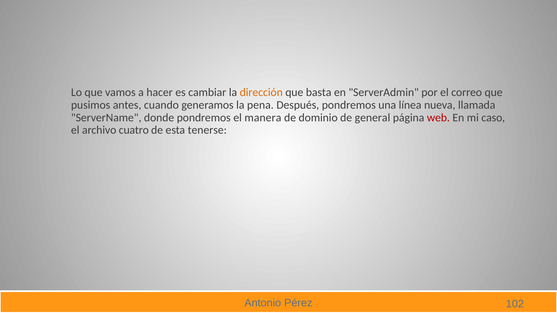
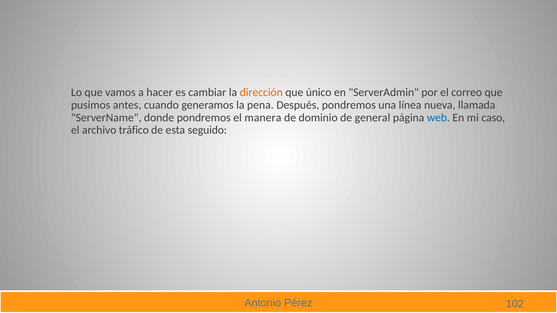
basta: basta -> único
web colour: red -> blue
cuatro: cuatro -> tráfico
tenerse: tenerse -> seguido
